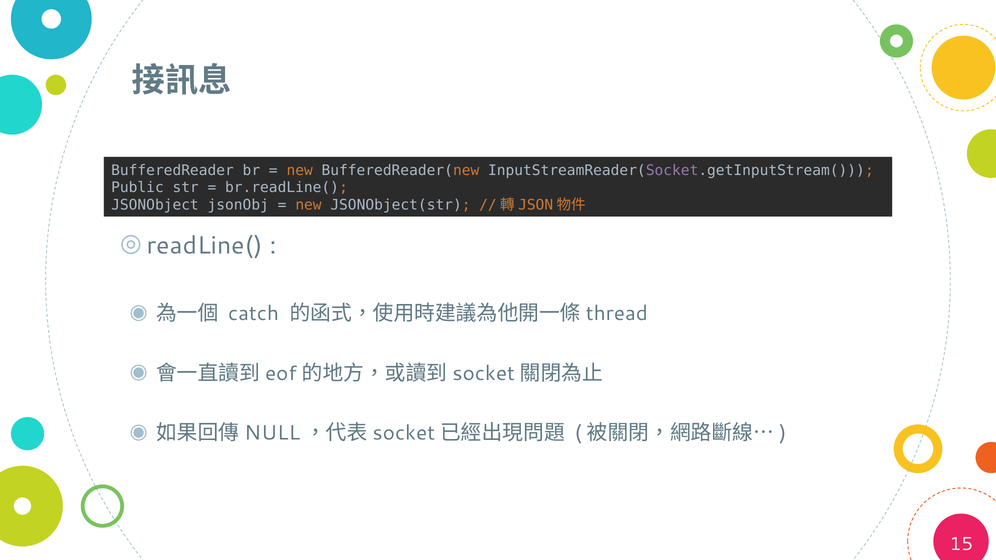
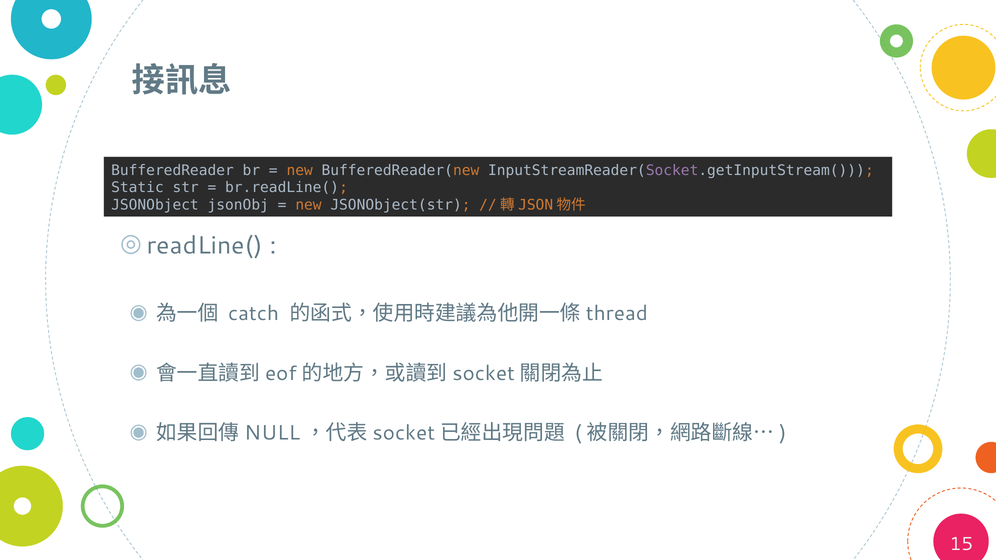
Public: Public -> Static
